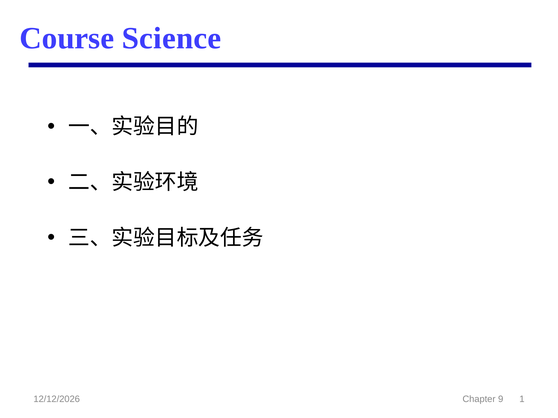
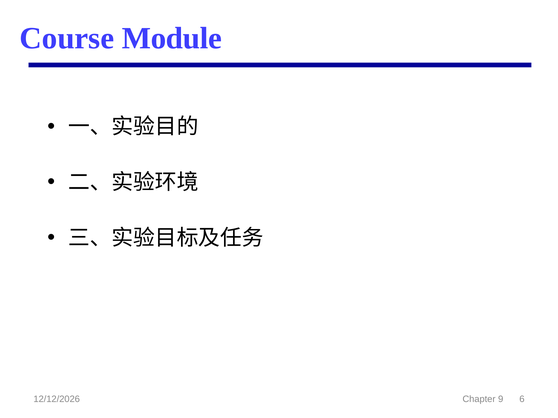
Science: Science -> Module
1: 1 -> 6
